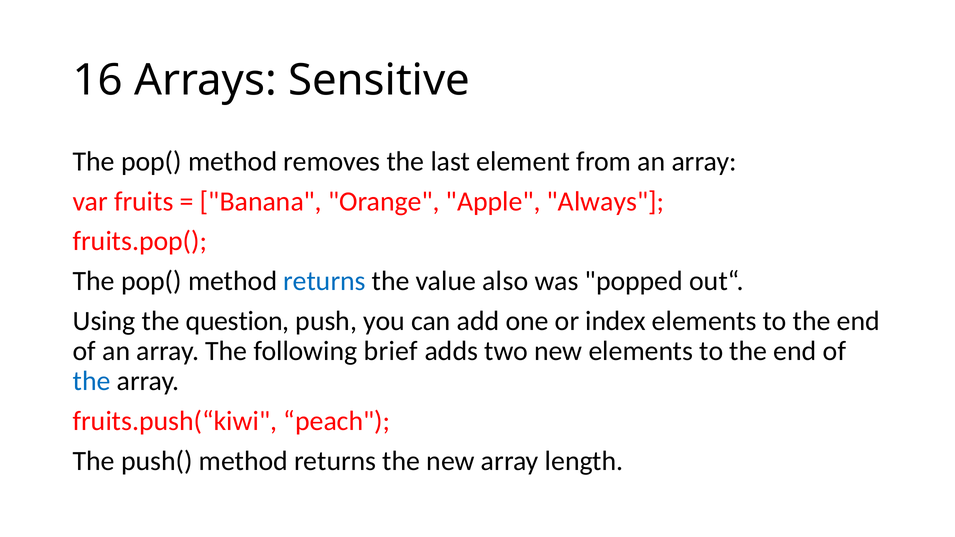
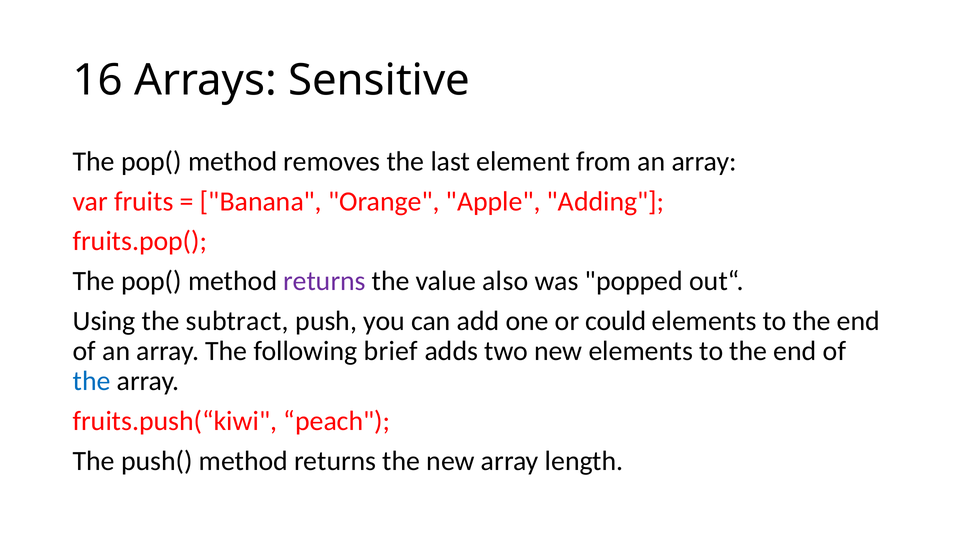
Always: Always -> Adding
returns at (324, 281) colour: blue -> purple
question: question -> subtract
index: index -> could
